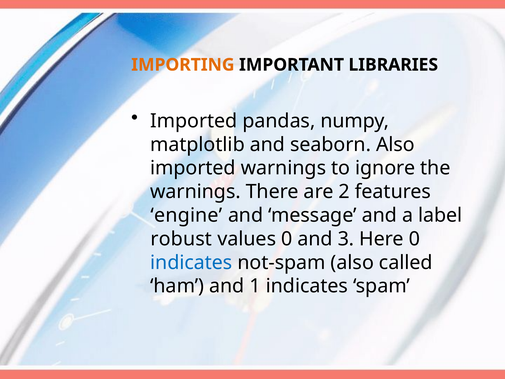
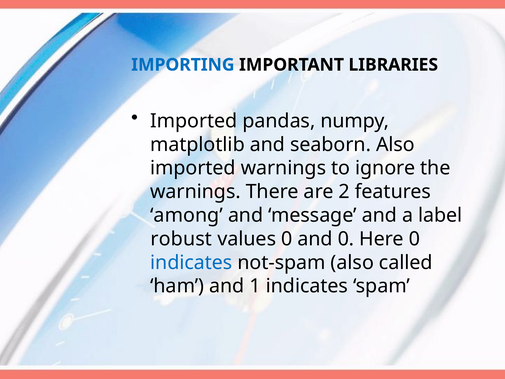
IMPORTING colour: orange -> blue
engine: engine -> among
and 3: 3 -> 0
